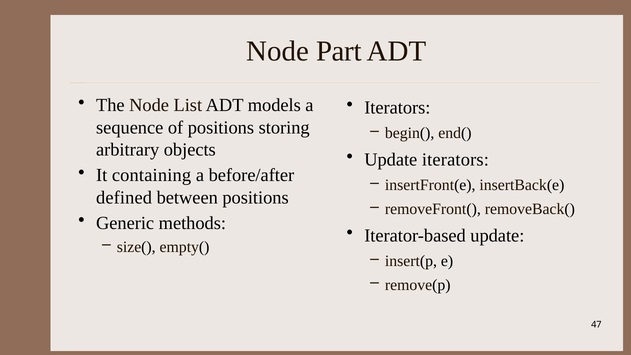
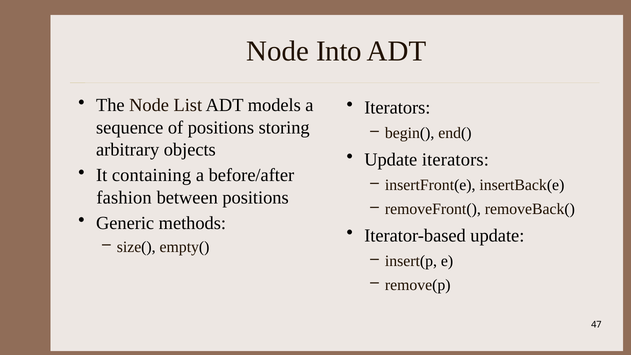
Part: Part -> Into
defined: defined -> fashion
